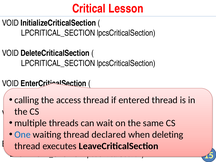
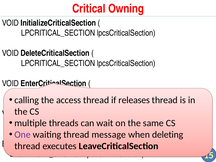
Lesson: Lesson -> Owning
entered: entered -> releases
One colour: blue -> purple
declared: declared -> message
